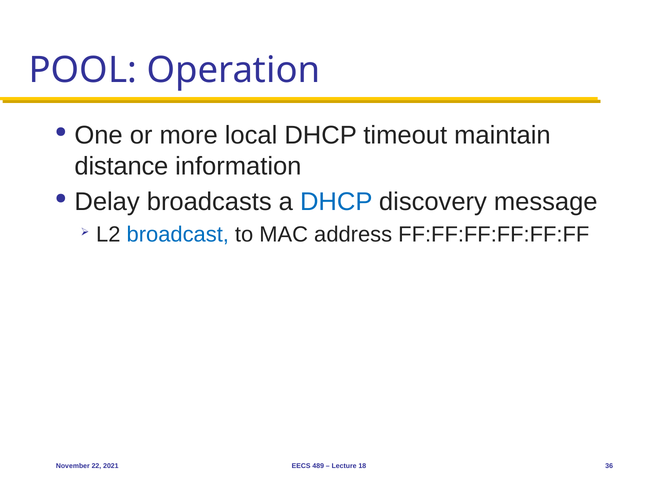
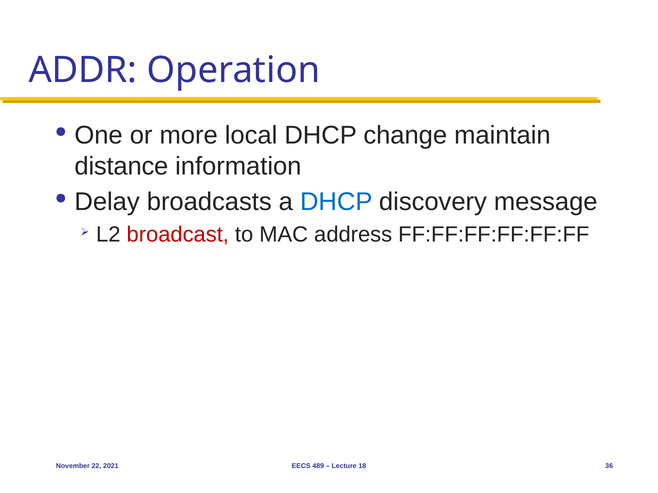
POOL: POOL -> ADDR
timeout: timeout -> change
broadcast colour: blue -> red
